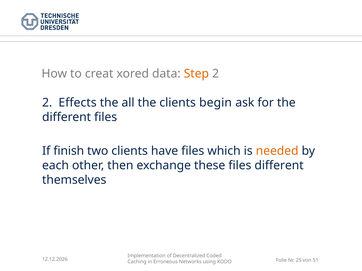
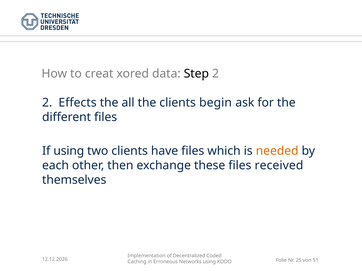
Step colour: orange -> black
If finish: finish -> using
files different: different -> received
